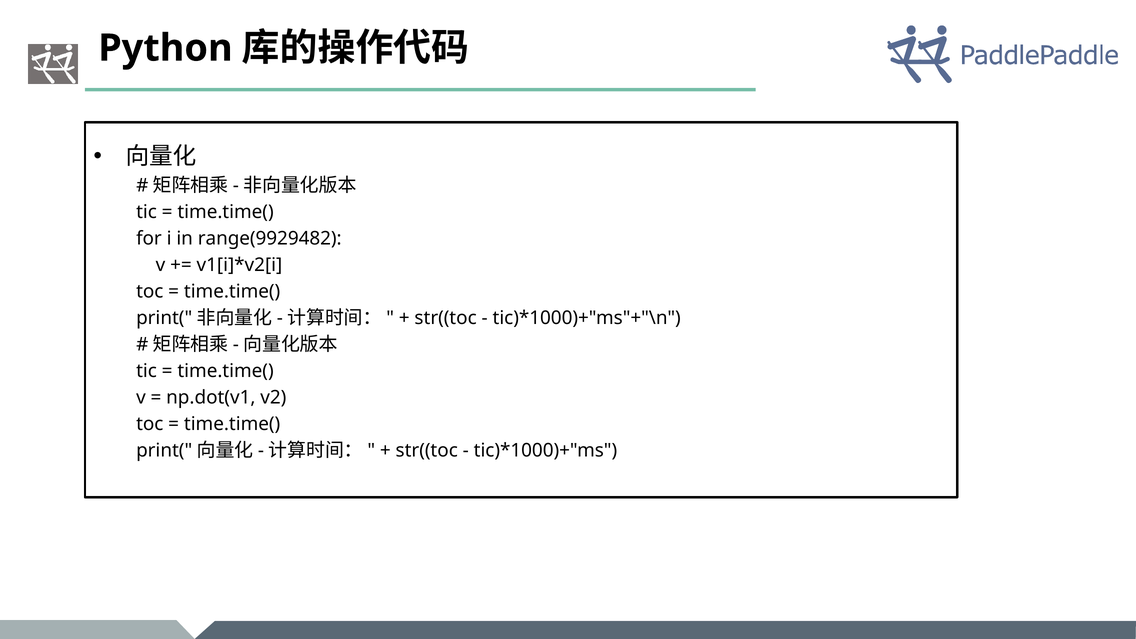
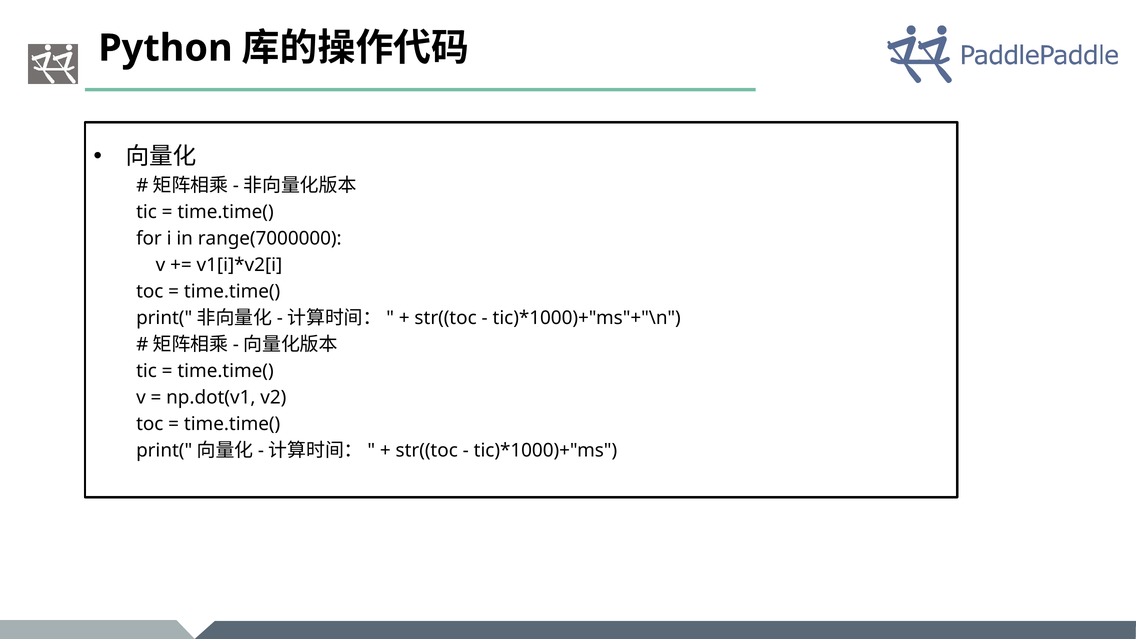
range(9929482: range(9929482 -> range(7000000
